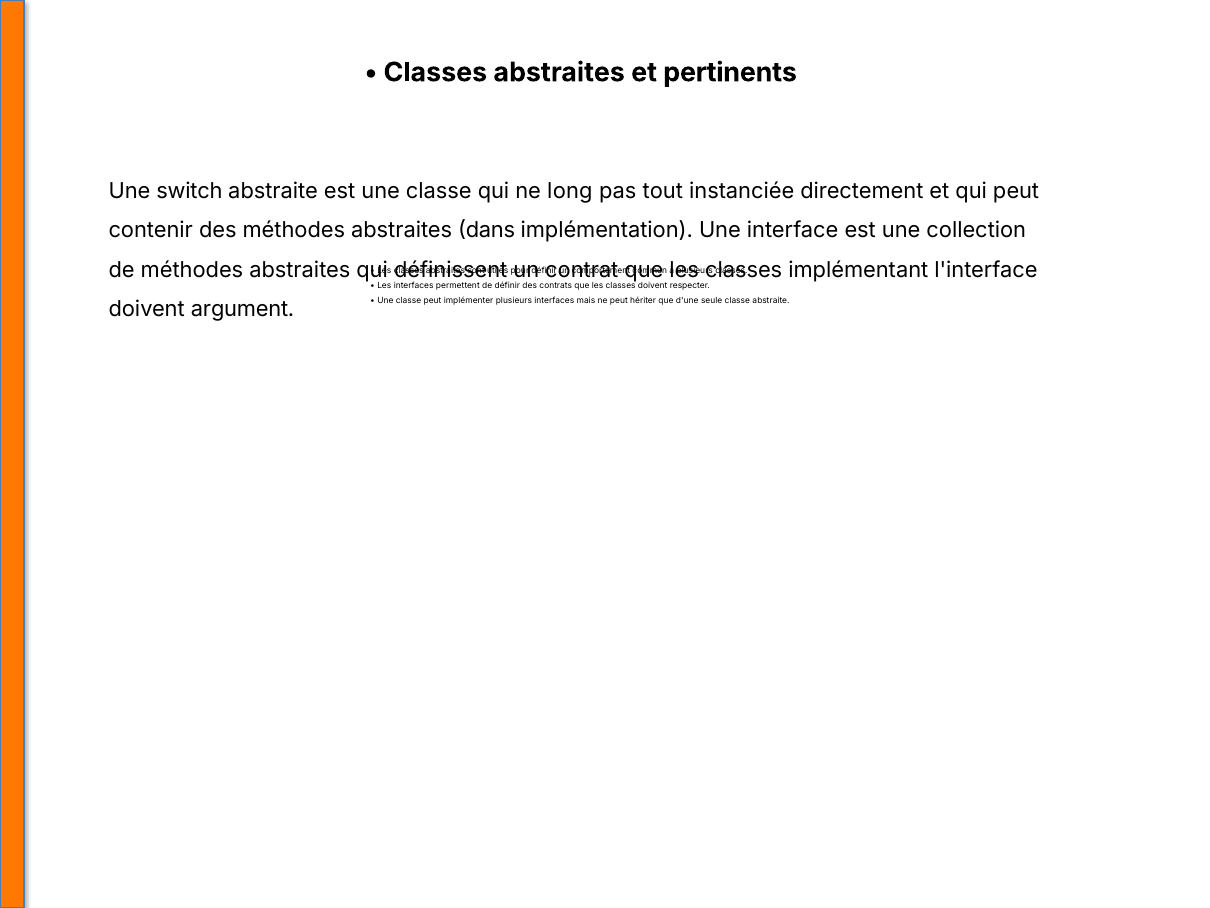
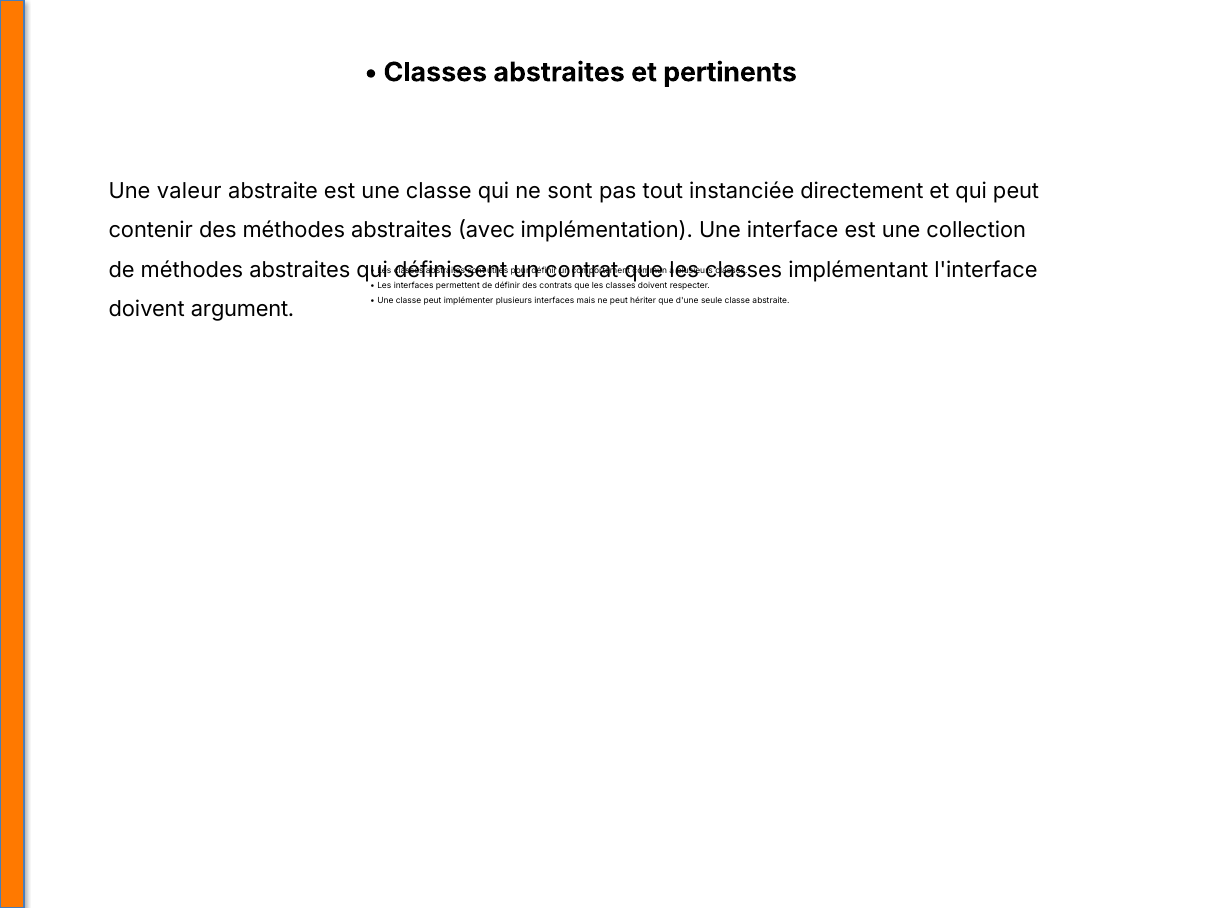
switch: switch -> valeur
ne long: long -> sont
dans: dans -> avec
